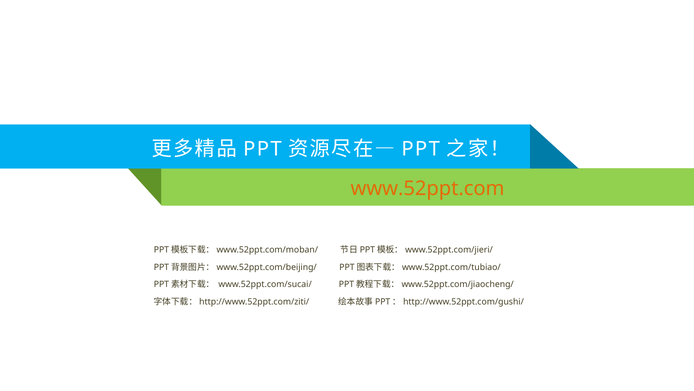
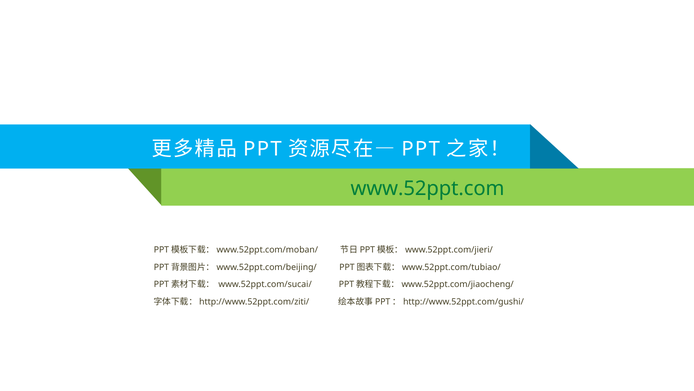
www.52ppt.com colour: orange -> green
